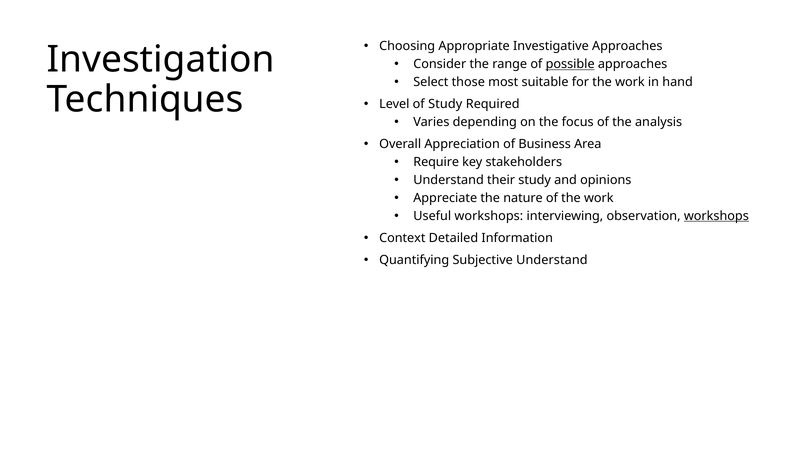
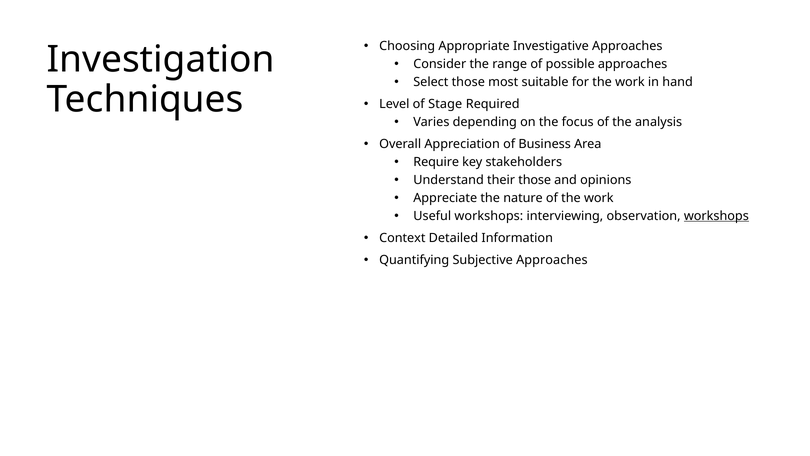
possible underline: present -> none
of Study: Study -> Stage
their study: study -> those
Subjective Understand: Understand -> Approaches
